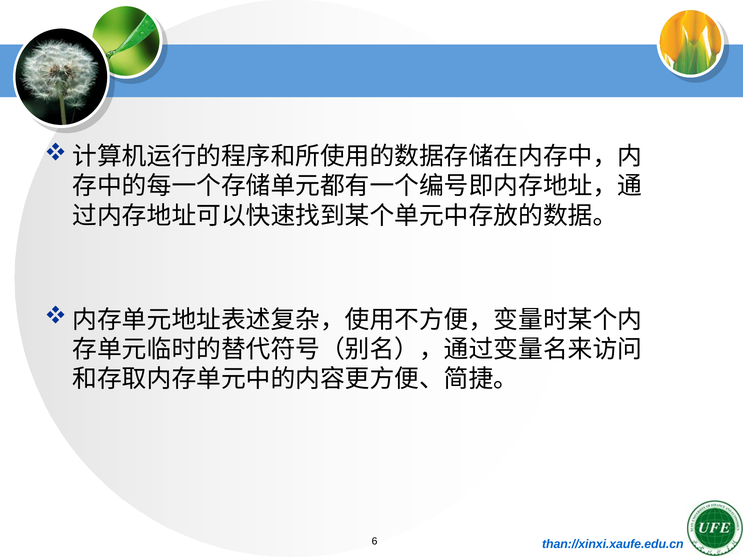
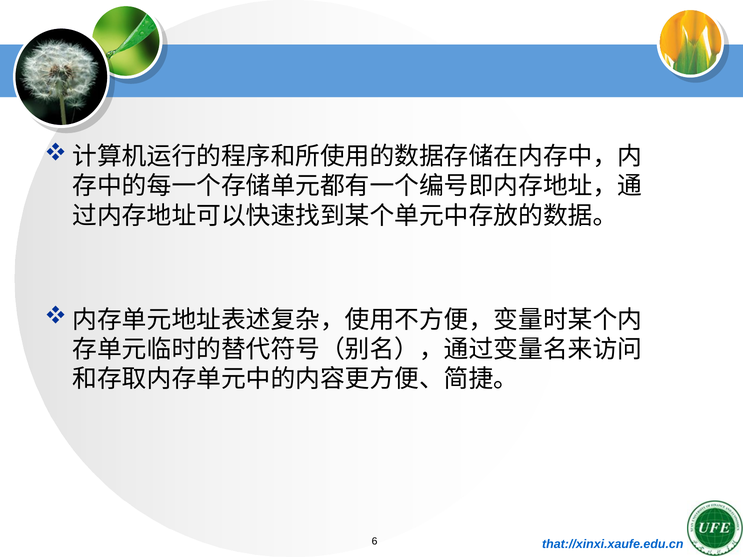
than://xinxi.xaufe.edu.cn: than://xinxi.xaufe.edu.cn -> that://xinxi.xaufe.edu.cn
